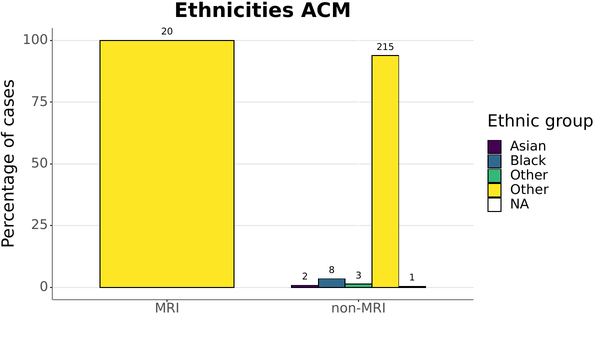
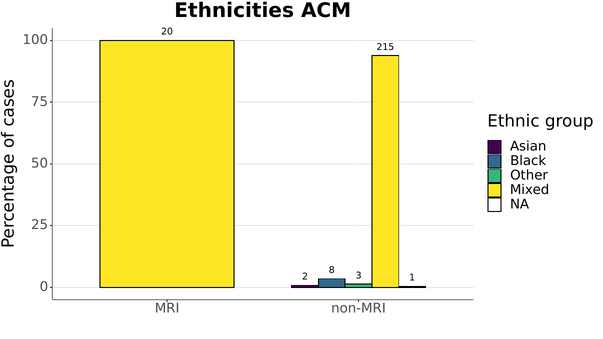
Other at (529, 190): Other -> Mixed
